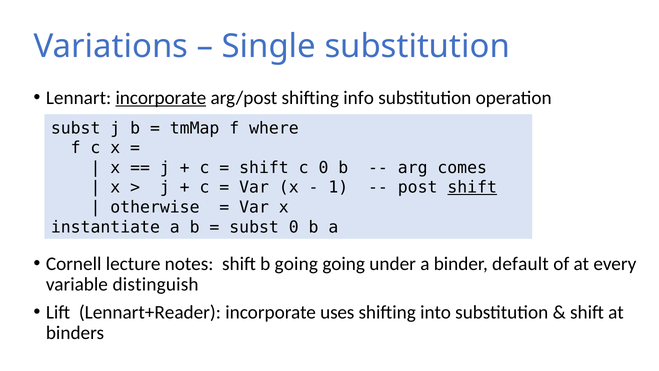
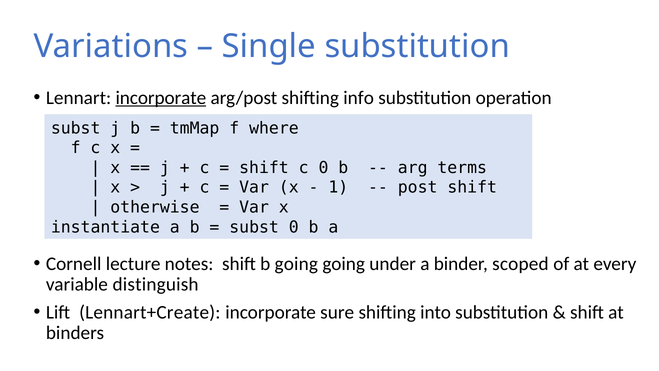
comes: comes -> terms
shift at (472, 187) underline: present -> none
default: default -> scoped
Lennart+Reader: Lennart+Reader -> Lennart+Create
uses: uses -> sure
